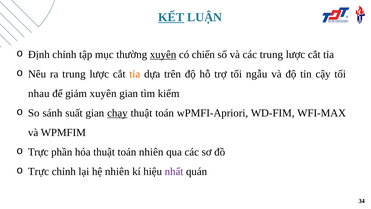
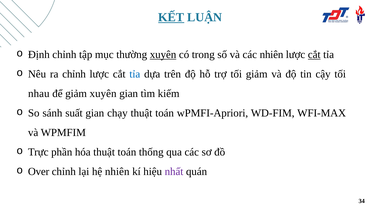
chiến: chiến -> trong
các trung: trung -> nhiên
cắt at (314, 54) underline: none -> present
ra trung: trung -> chỉnh
tỉa at (135, 74) colour: orange -> blue
tối ngẫu: ngẫu -> giảm
chạy underline: present -> none
toán nhiên: nhiên -> thống
Trực at (39, 171): Trực -> Over
